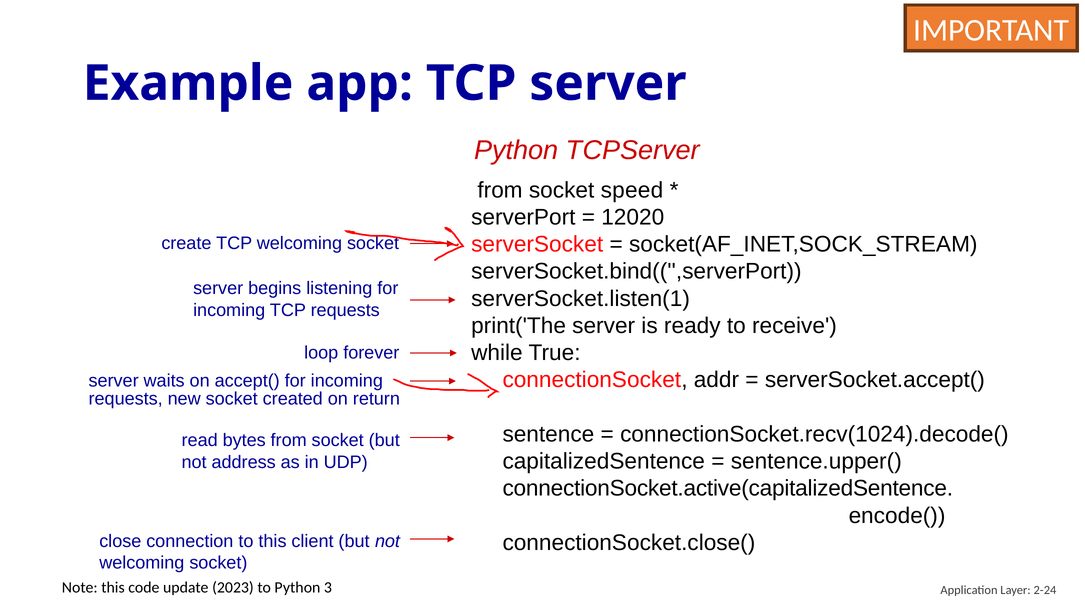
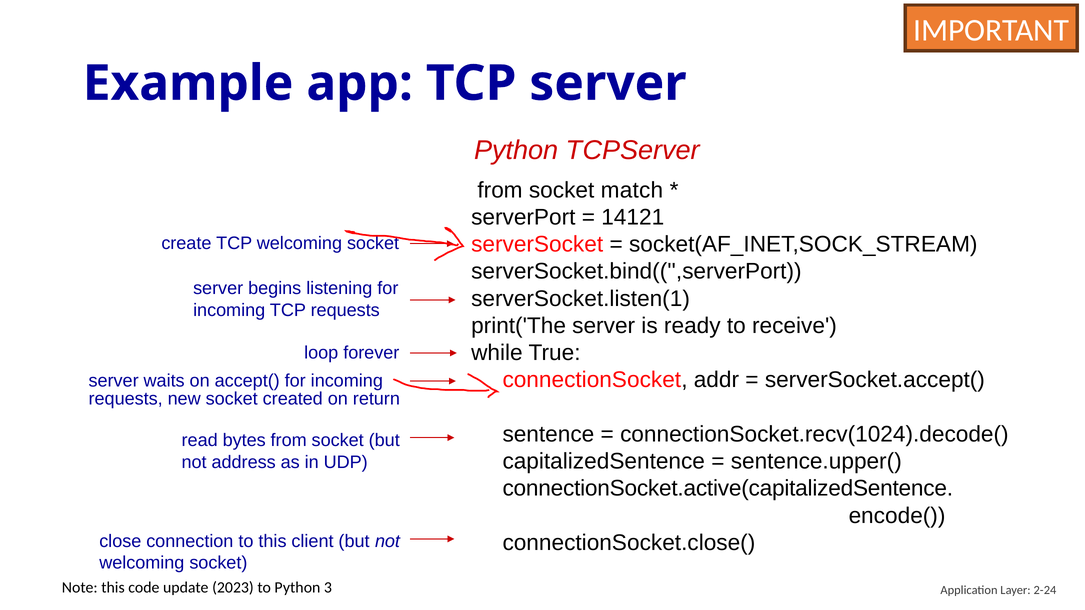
speed: speed -> match
12020: 12020 -> 14121
